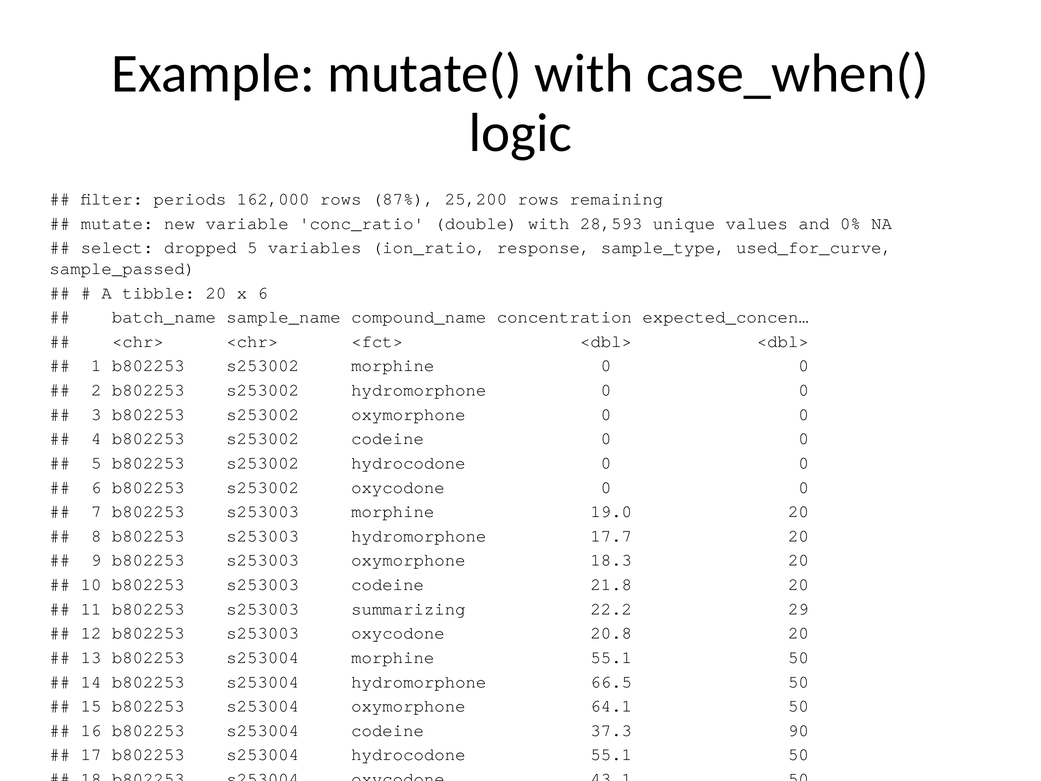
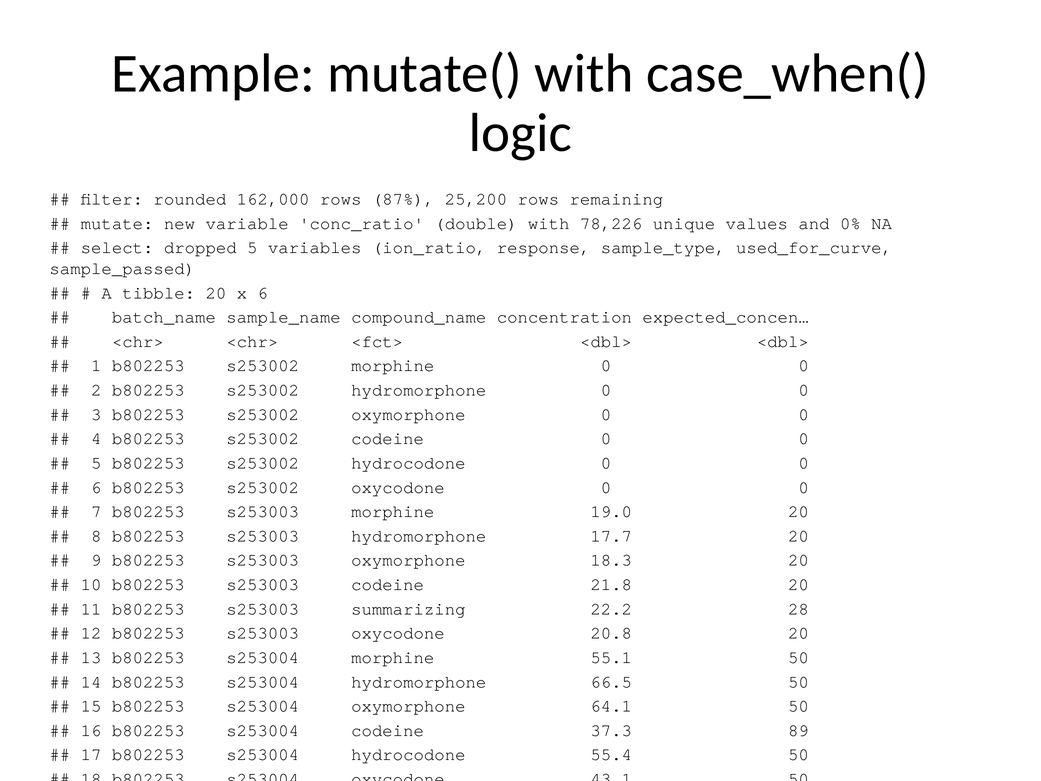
periods: periods -> rounded
28,593: 28,593 -> 78,226
29: 29 -> 28
90: 90 -> 89
hydrocodone 55.1: 55.1 -> 55.4
